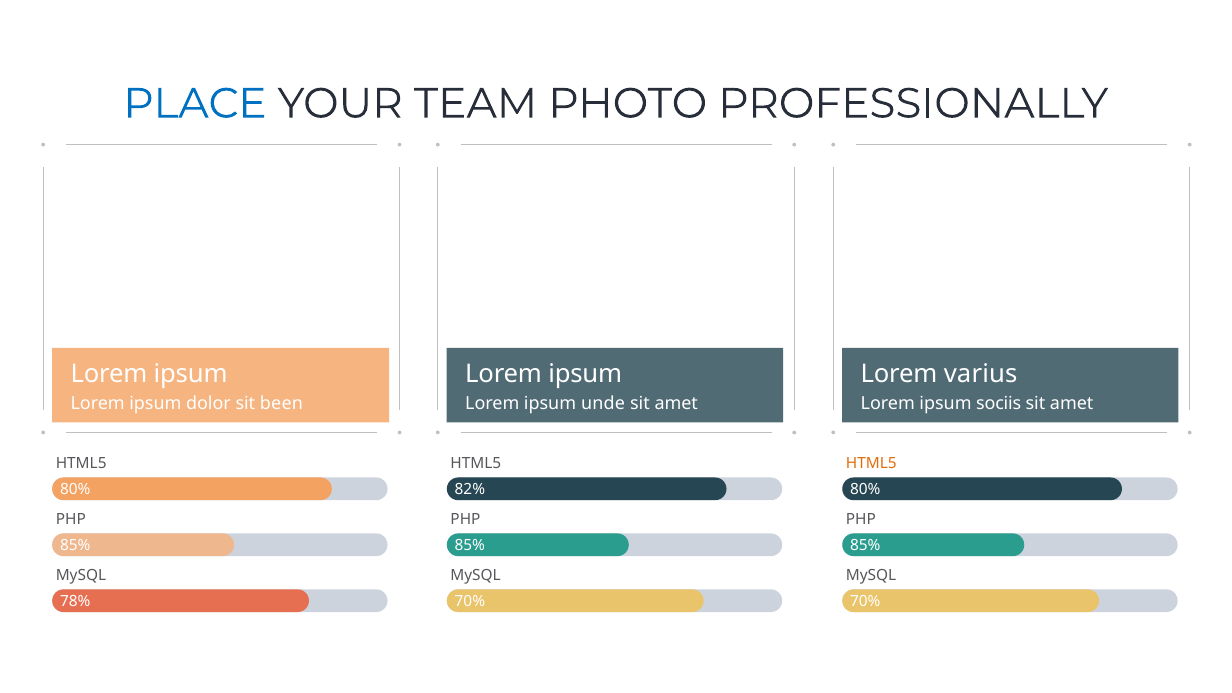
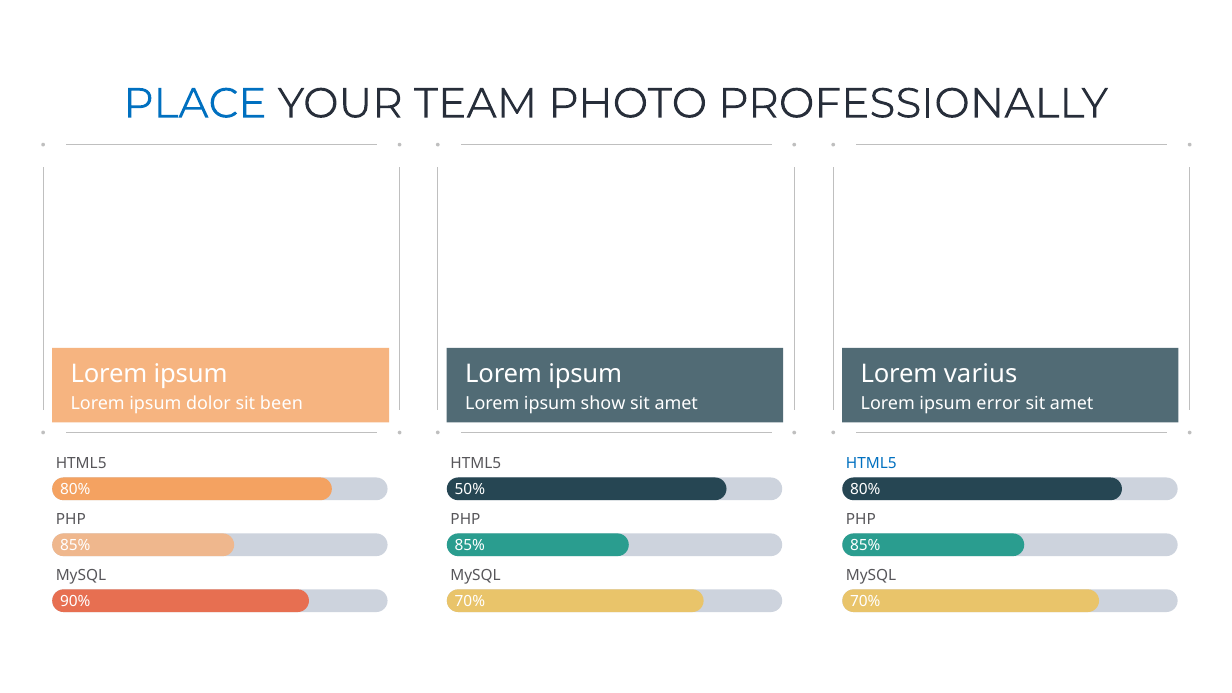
unde: unde -> show
sociis: sociis -> error
HTML5 at (871, 464) colour: orange -> blue
82%: 82% -> 50%
78%: 78% -> 90%
